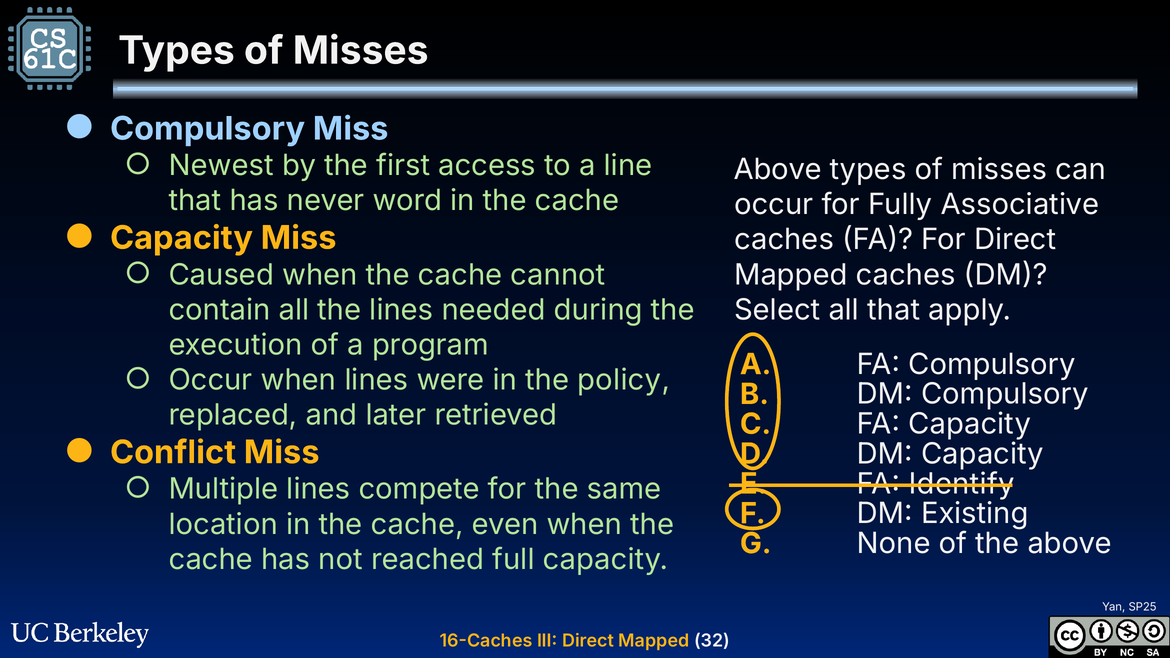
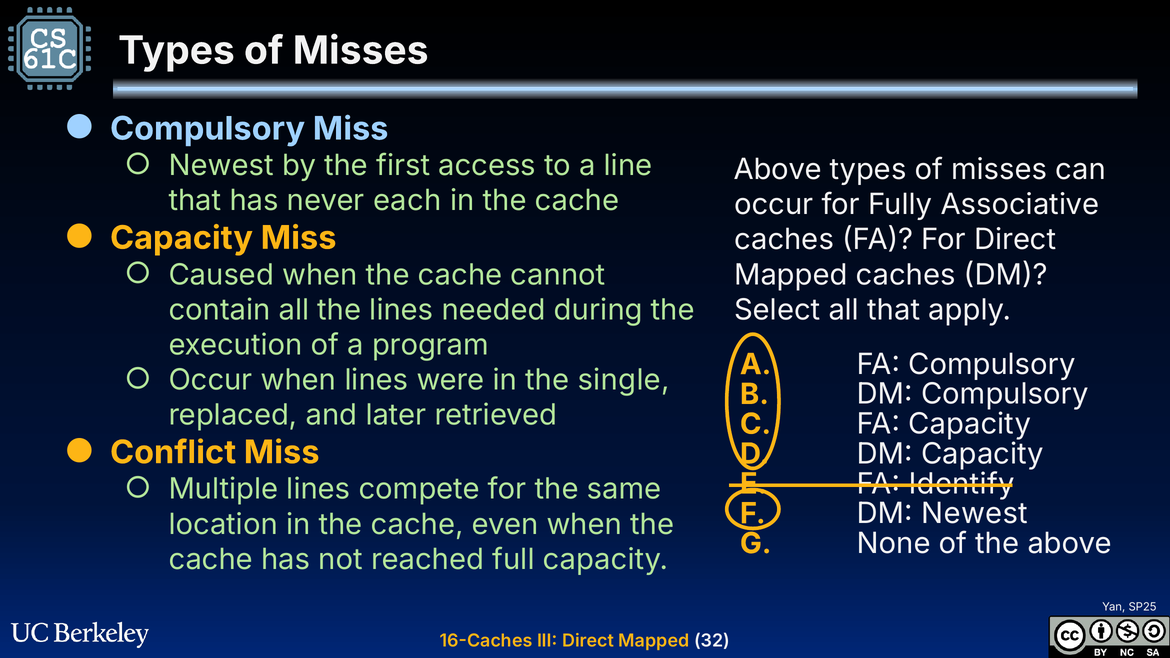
word: word -> each
policy: policy -> single
DM Existing: Existing -> Newest
